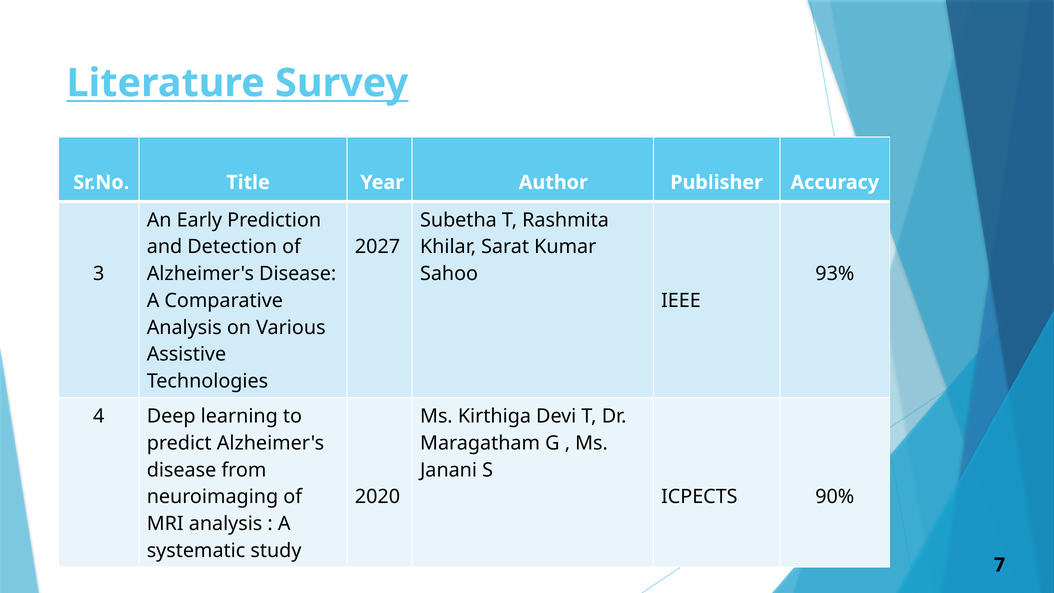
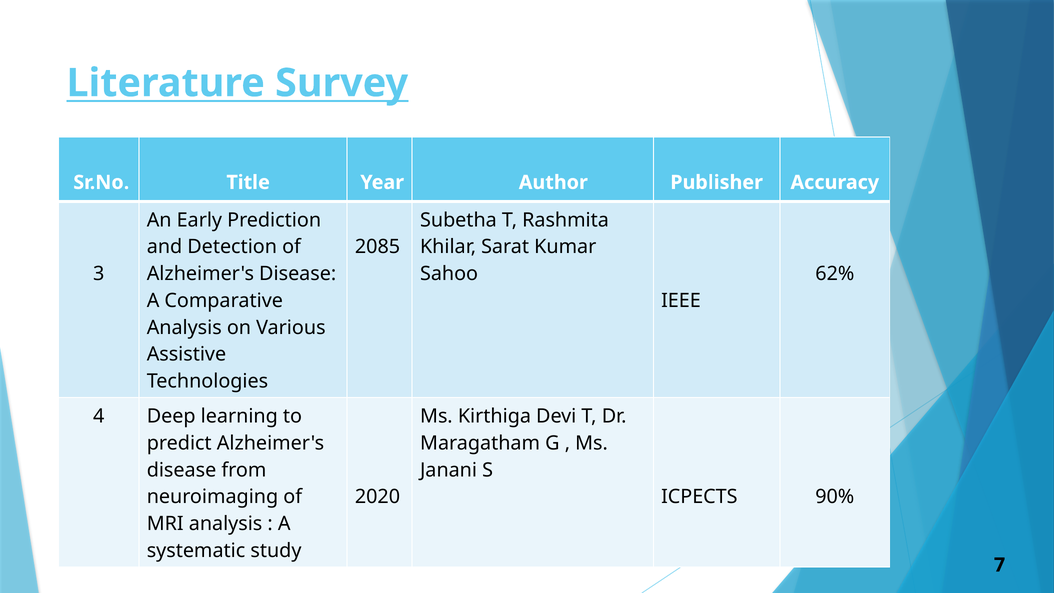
2027: 2027 -> 2085
93%: 93% -> 62%
